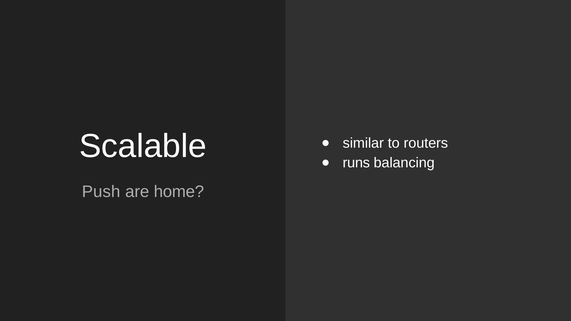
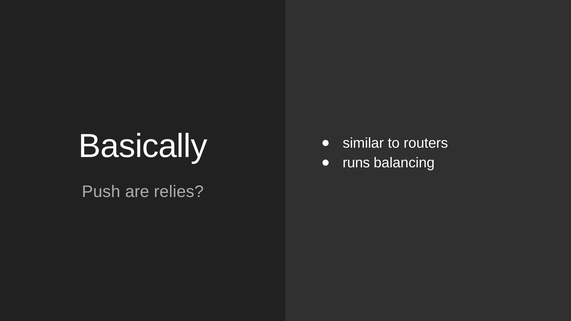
Scalable: Scalable -> Basically
home: home -> relies
